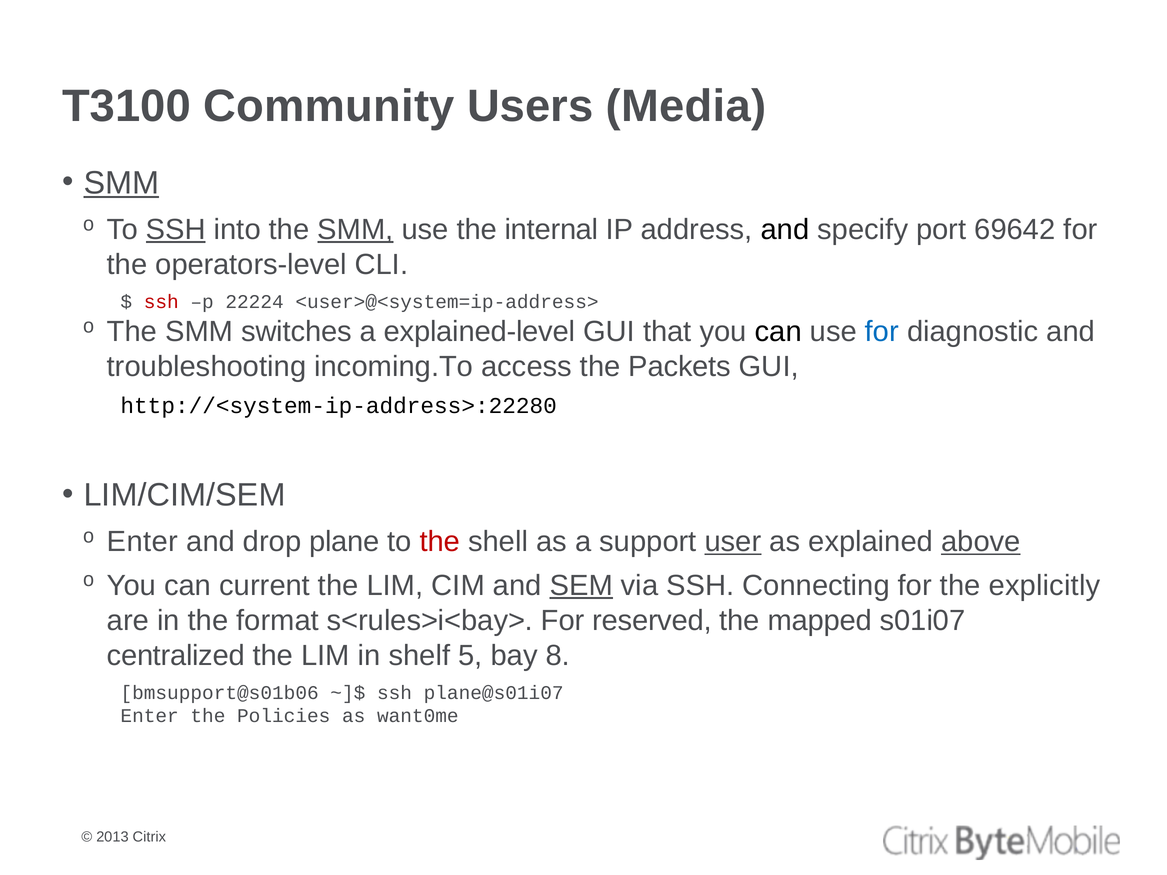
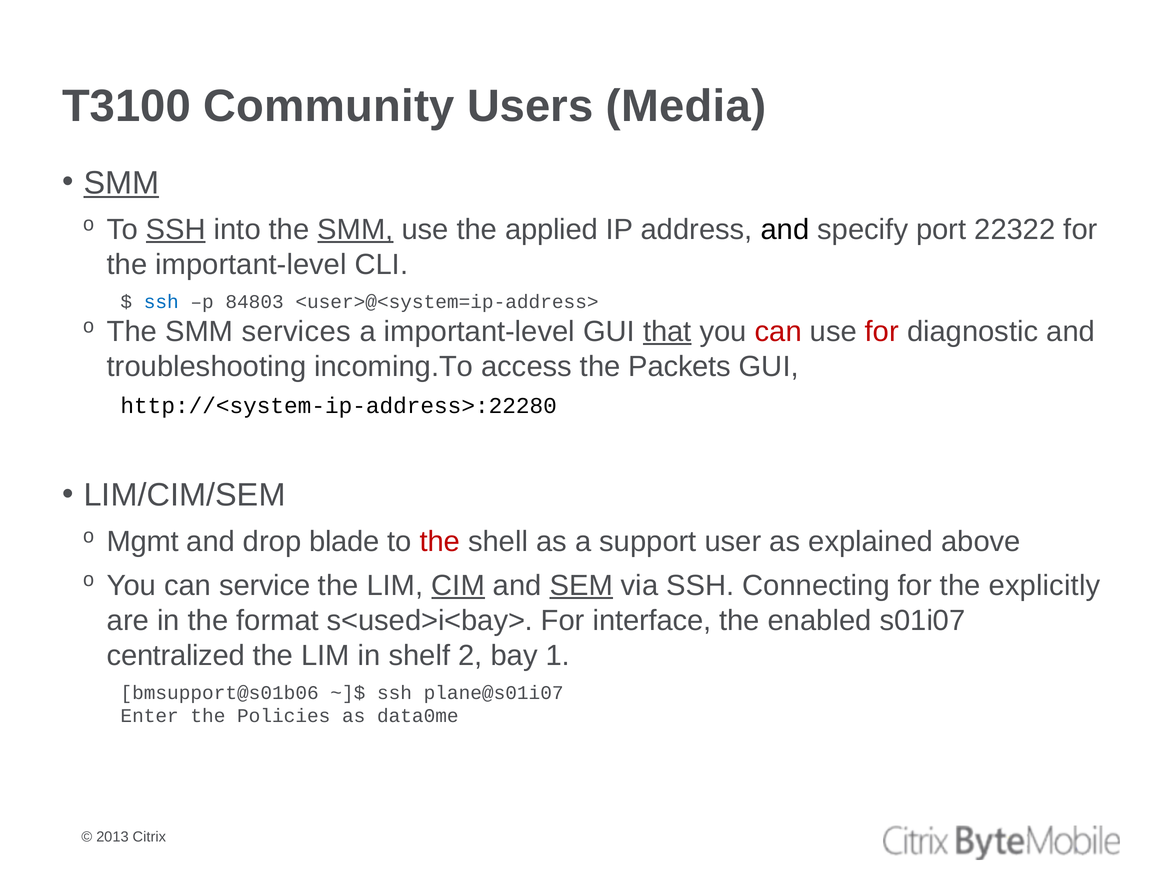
internal: internal -> applied
69642: 69642 -> 22322
the operators-level: operators-level -> important-level
ssh at (161, 302) colour: red -> blue
22224: 22224 -> 84803
switches: switches -> services
a explained-level: explained-level -> important-level
that underline: none -> present
can at (778, 332) colour: black -> red
for at (882, 332) colour: blue -> red
Enter at (142, 542): Enter -> Mgmt
plane: plane -> blade
user underline: present -> none
above underline: present -> none
current: current -> service
CIM underline: none -> present
s<rules>i<bay>: s<rules>i<bay> -> s<used>i<bay>
reserved: reserved -> interface
mapped: mapped -> enabled
5: 5 -> 2
8: 8 -> 1
want0me: want0me -> data0me
